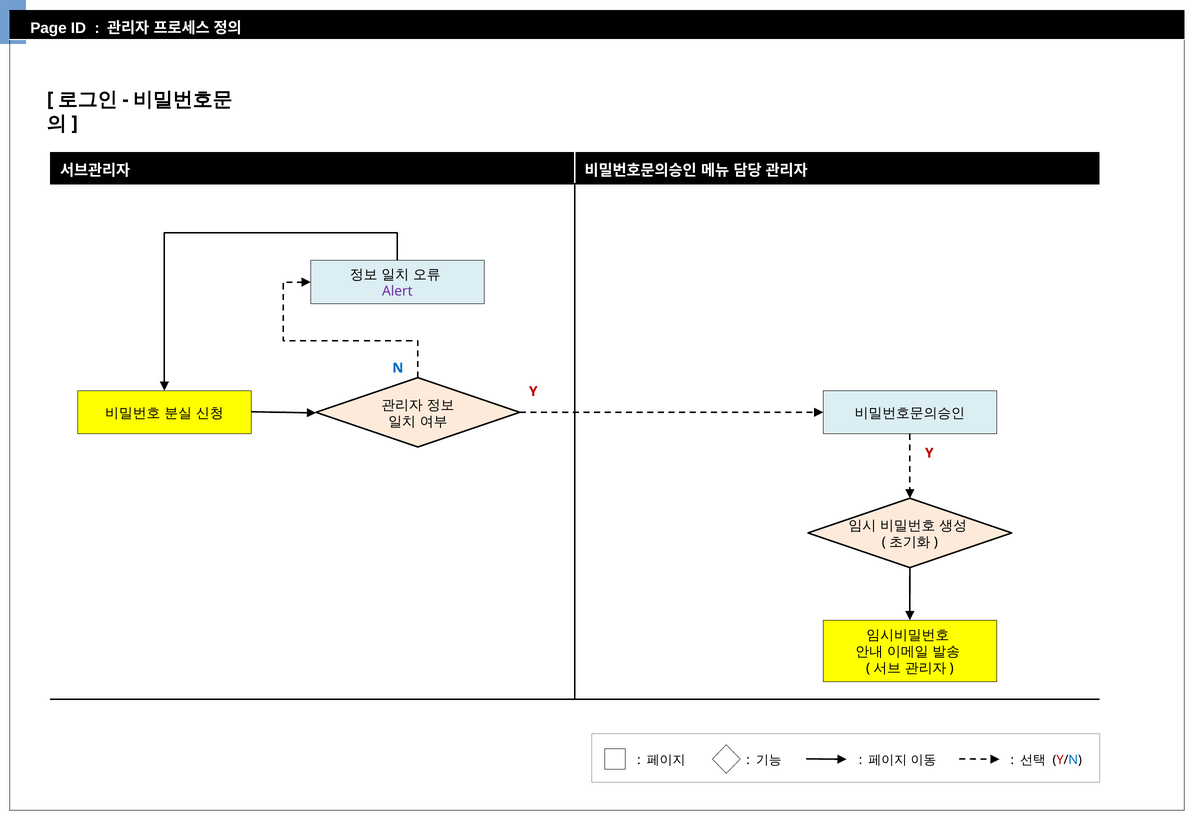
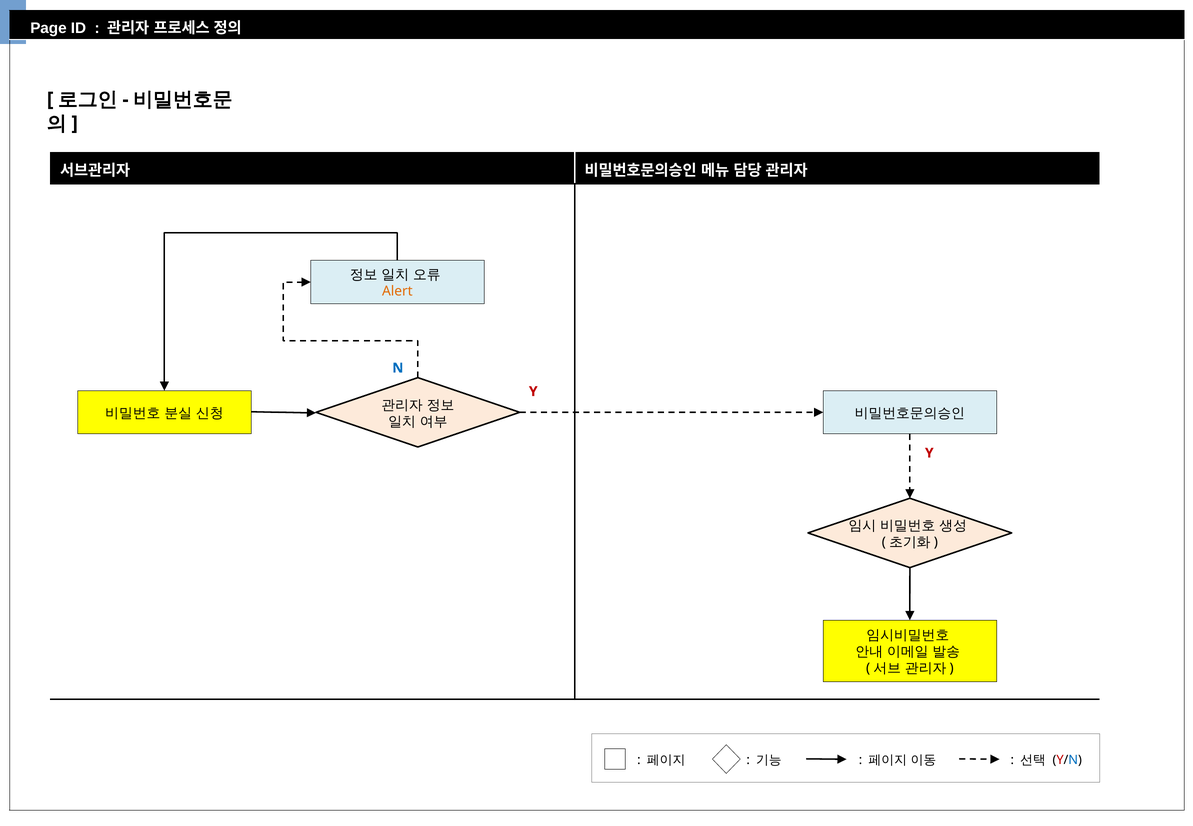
Alert colour: purple -> orange
